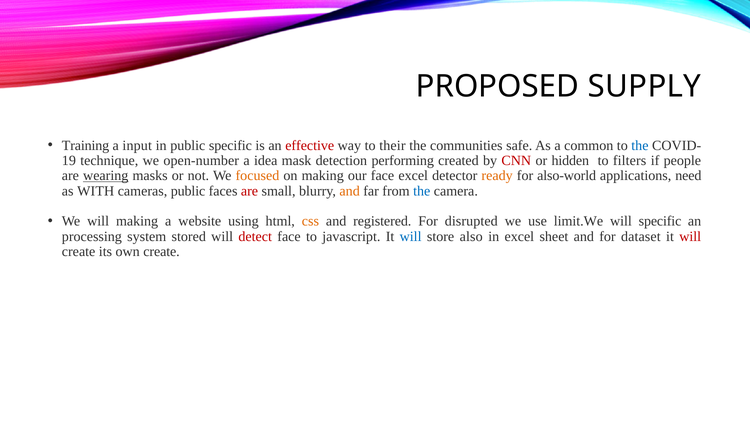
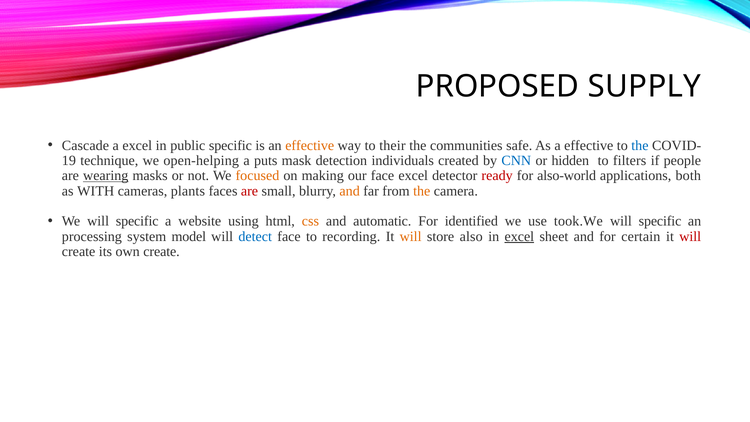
Training: Training -> Cascade
a input: input -> excel
effective at (310, 145) colour: red -> orange
a common: common -> effective
open-number: open-number -> open-helping
idea: idea -> puts
performing: performing -> individuals
CNN colour: red -> blue
ready colour: orange -> red
need: need -> both
cameras public: public -> plants
the at (422, 191) colour: blue -> orange
We will making: making -> specific
registered: registered -> automatic
disrupted: disrupted -> identified
limit.We: limit.We -> took.We
stored: stored -> model
detect colour: red -> blue
javascript: javascript -> recording
will at (411, 236) colour: blue -> orange
excel at (519, 236) underline: none -> present
dataset: dataset -> certain
